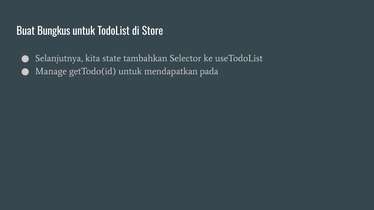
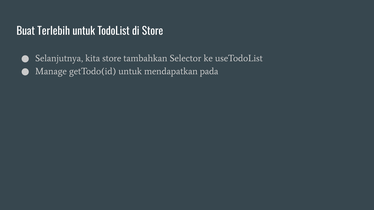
Bungkus: Bungkus -> Terlebih
kita state: state -> store
